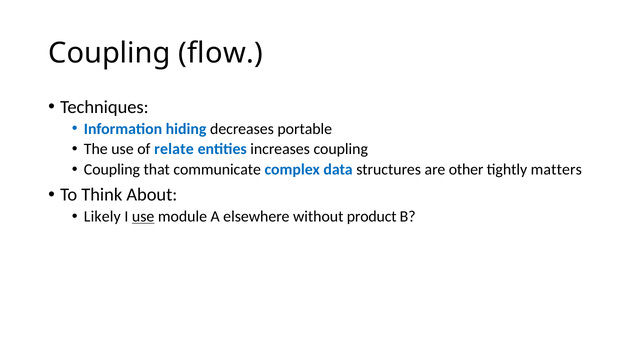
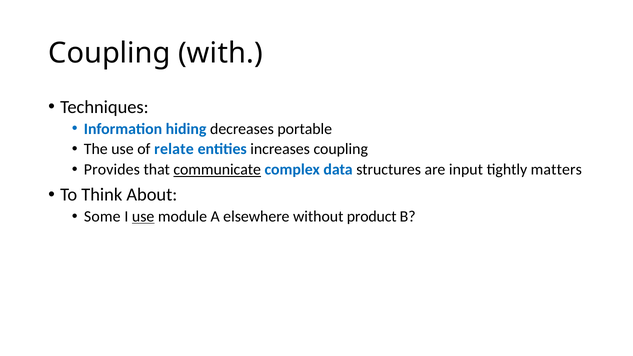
flow: flow -> with
Coupling at (112, 170): Coupling -> Provides
communicate underline: none -> present
other: other -> input
Likely: Likely -> Some
